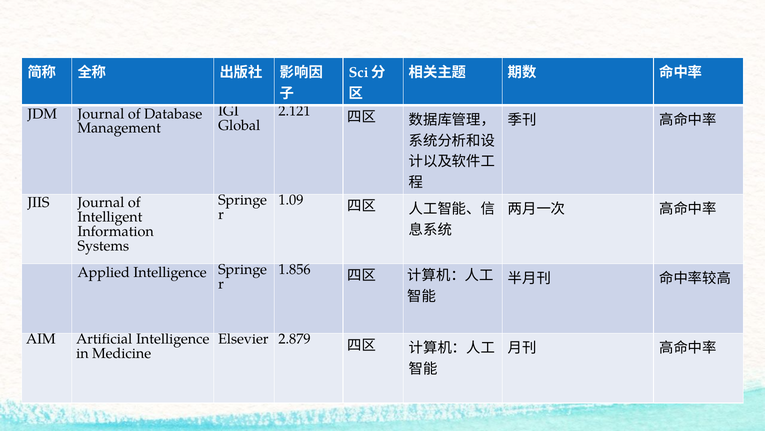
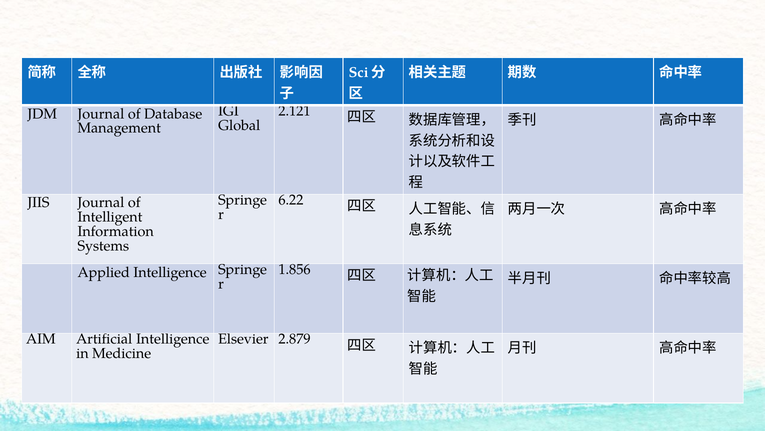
1.09: 1.09 -> 6.22
